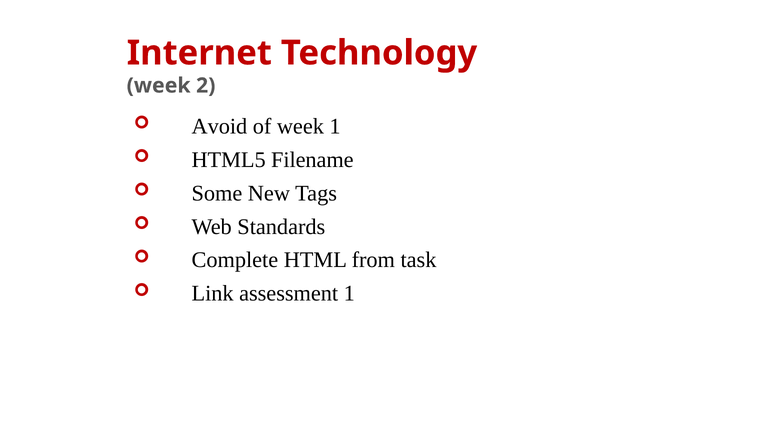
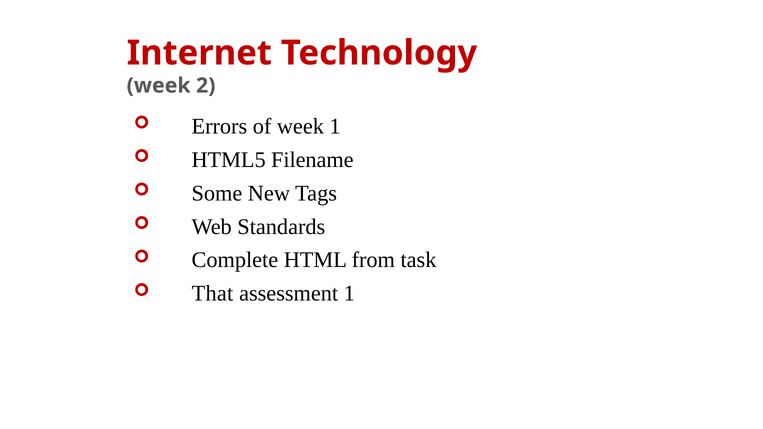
Avoid: Avoid -> Errors
Link: Link -> That
